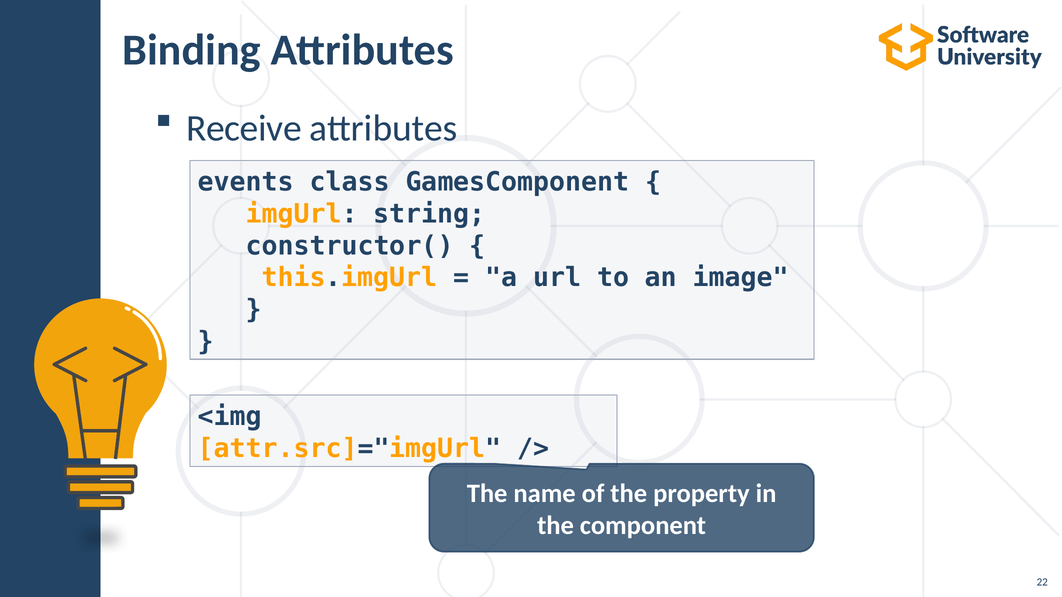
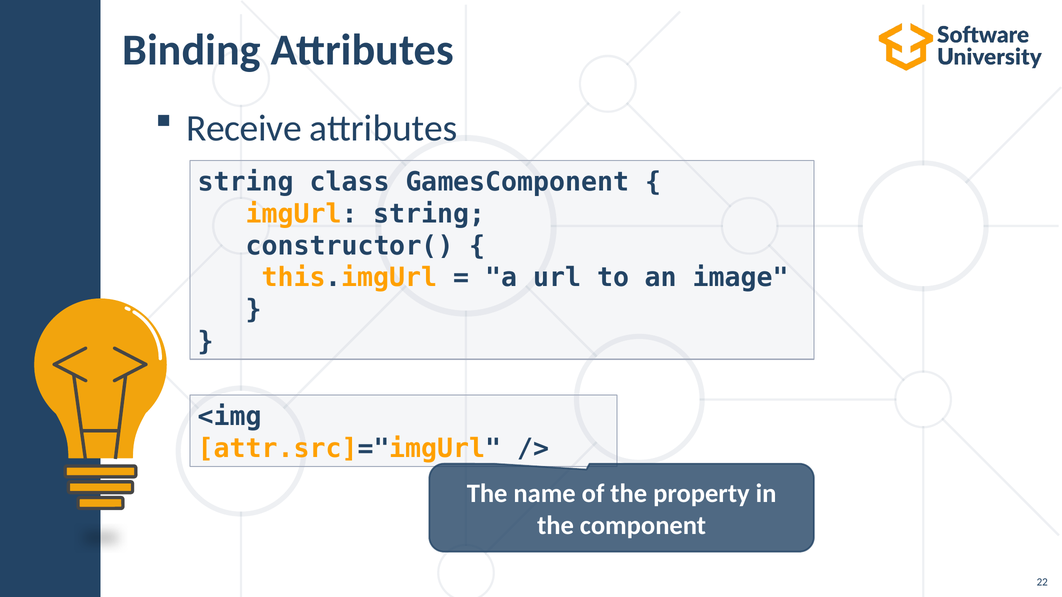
events at (246, 182): events -> string
